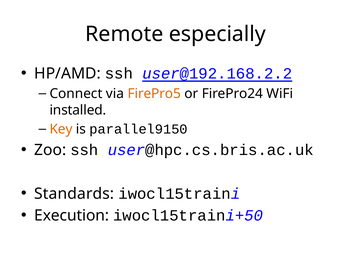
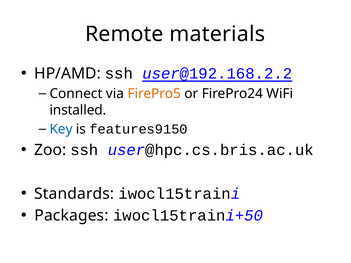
especially: especially -> materials
Key colour: orange -> blue
parallel9150: parallel9150 -> features9150
Execution: Execution -> Packages
